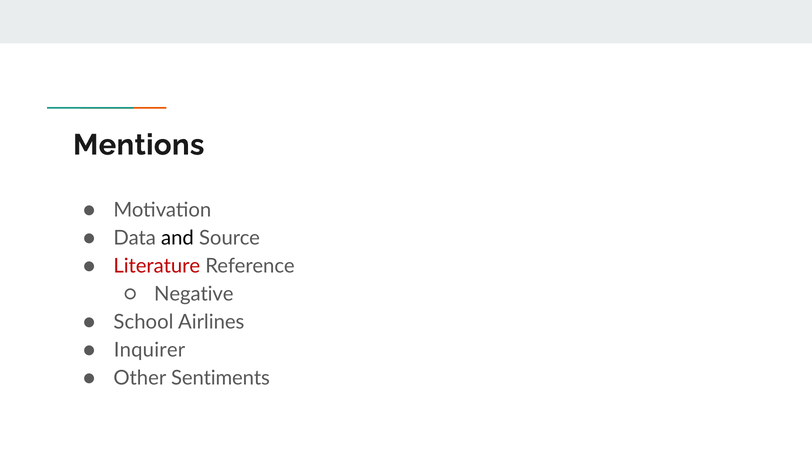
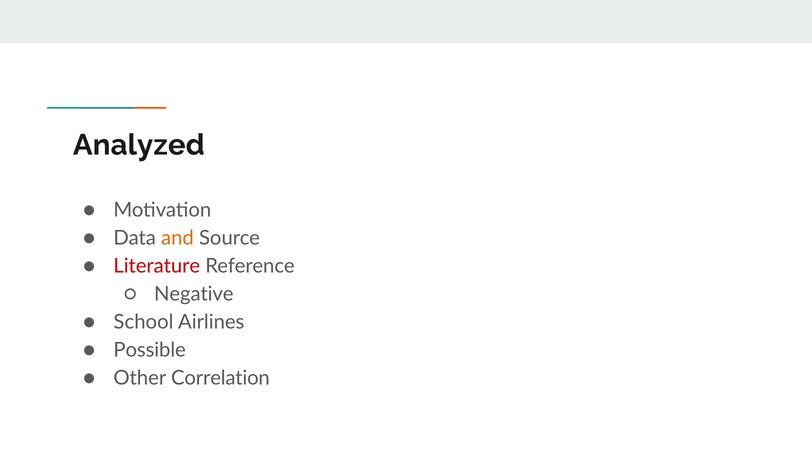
Mentions: Mentions -> Analyzed
and colour: black -> orange
Inquirer: Inquirer -> Possible
Sentiments: Sentiments -> Correlation
